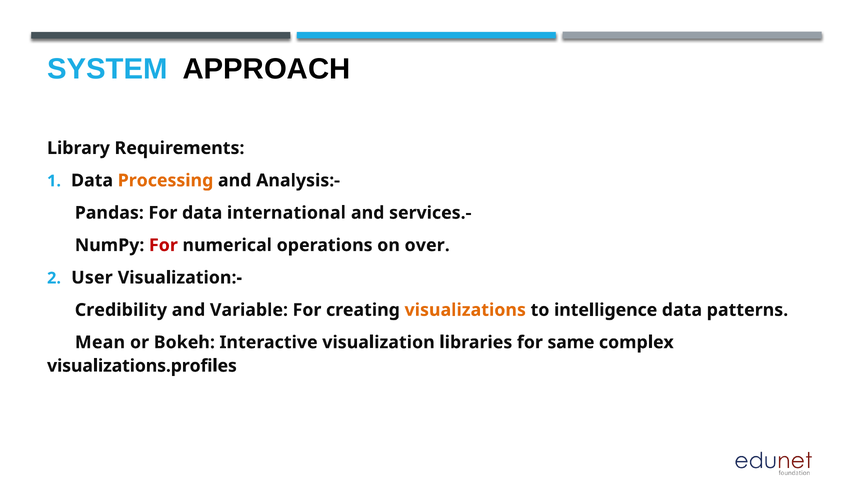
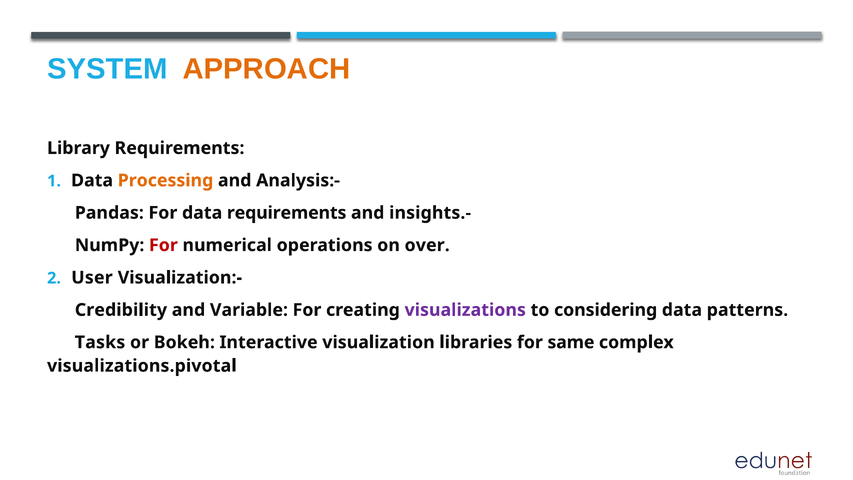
APPROACH colour: black -> orange
data international: international -> requirements
services.-: services.- -> insights.-
visualizations colour: orange -> purple
intelligence: intelligence -> considering
Mean: Mean -> Tasks
visualizations.profiles: visualizations.profiles -> visualizations.pivotal
